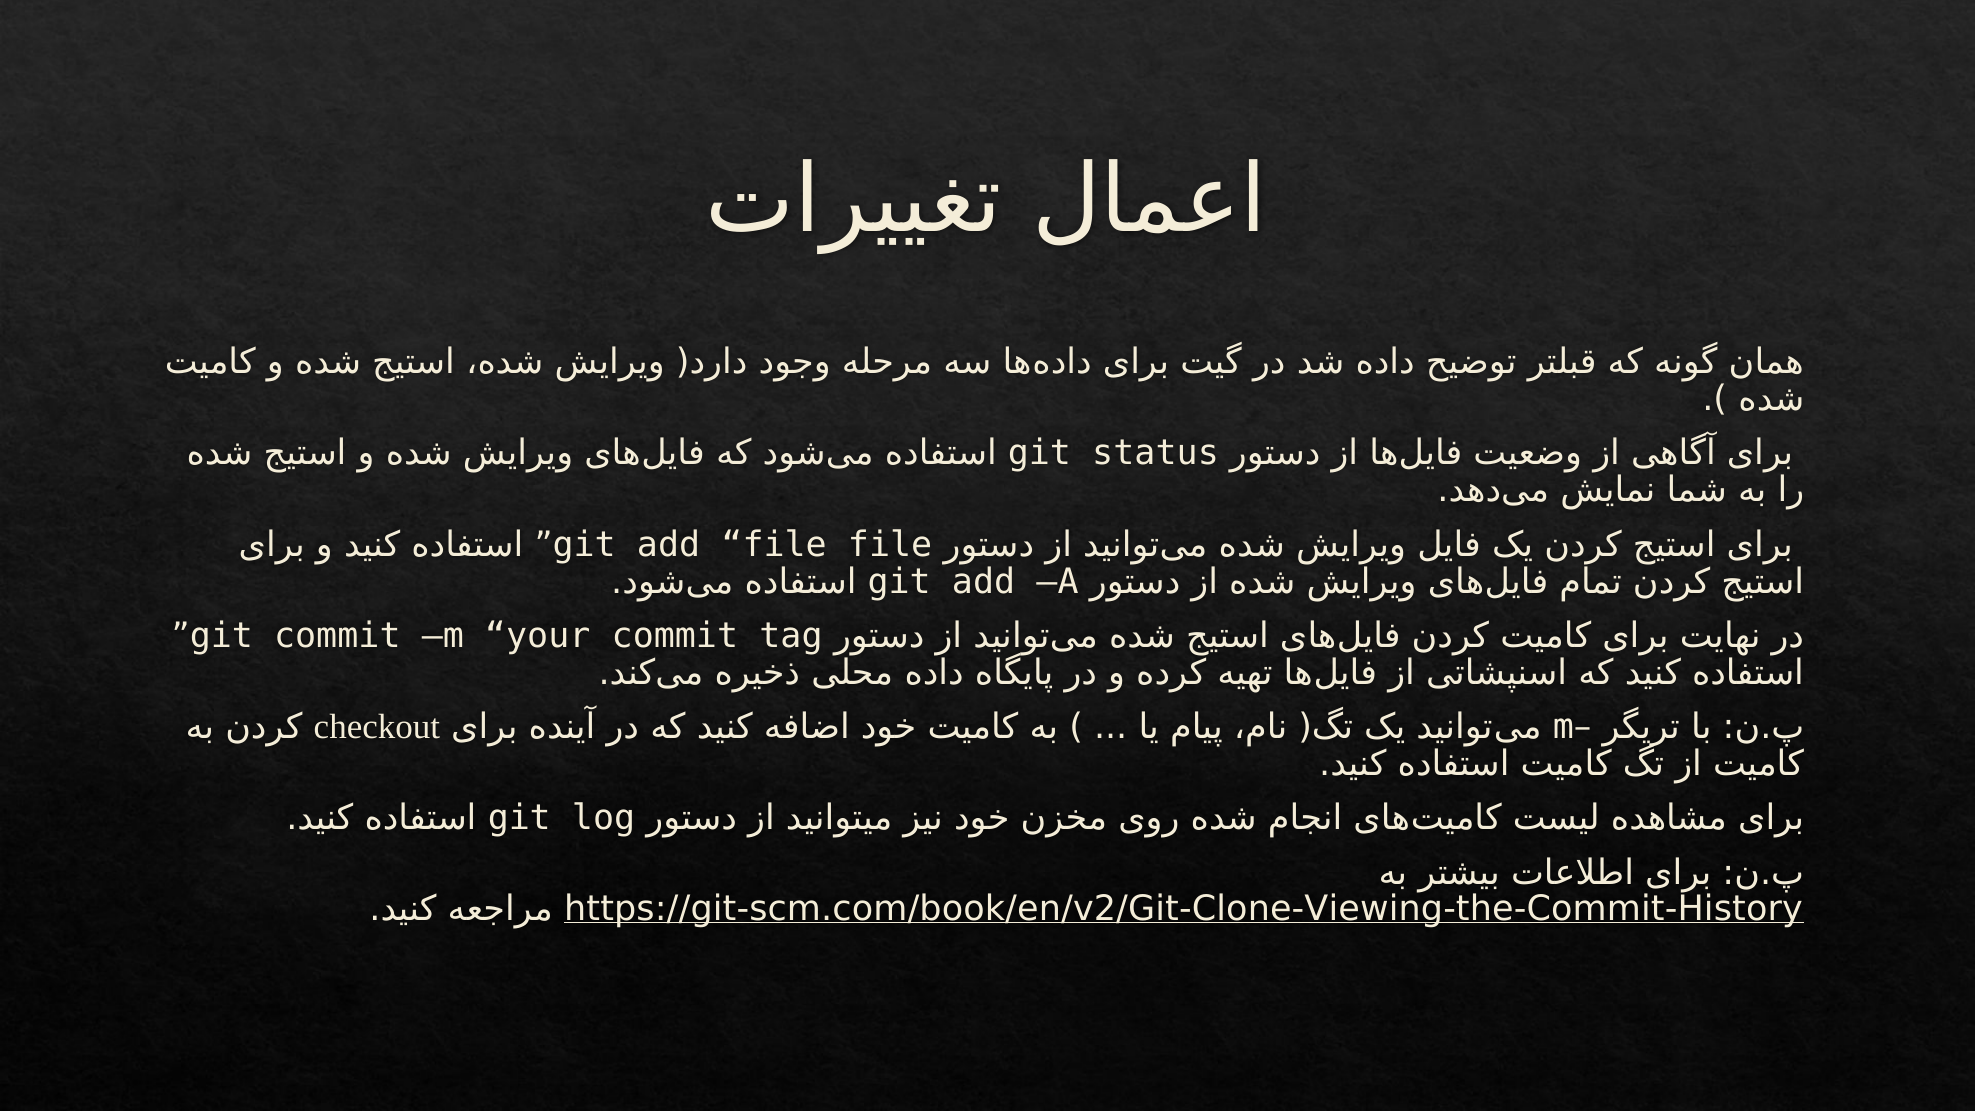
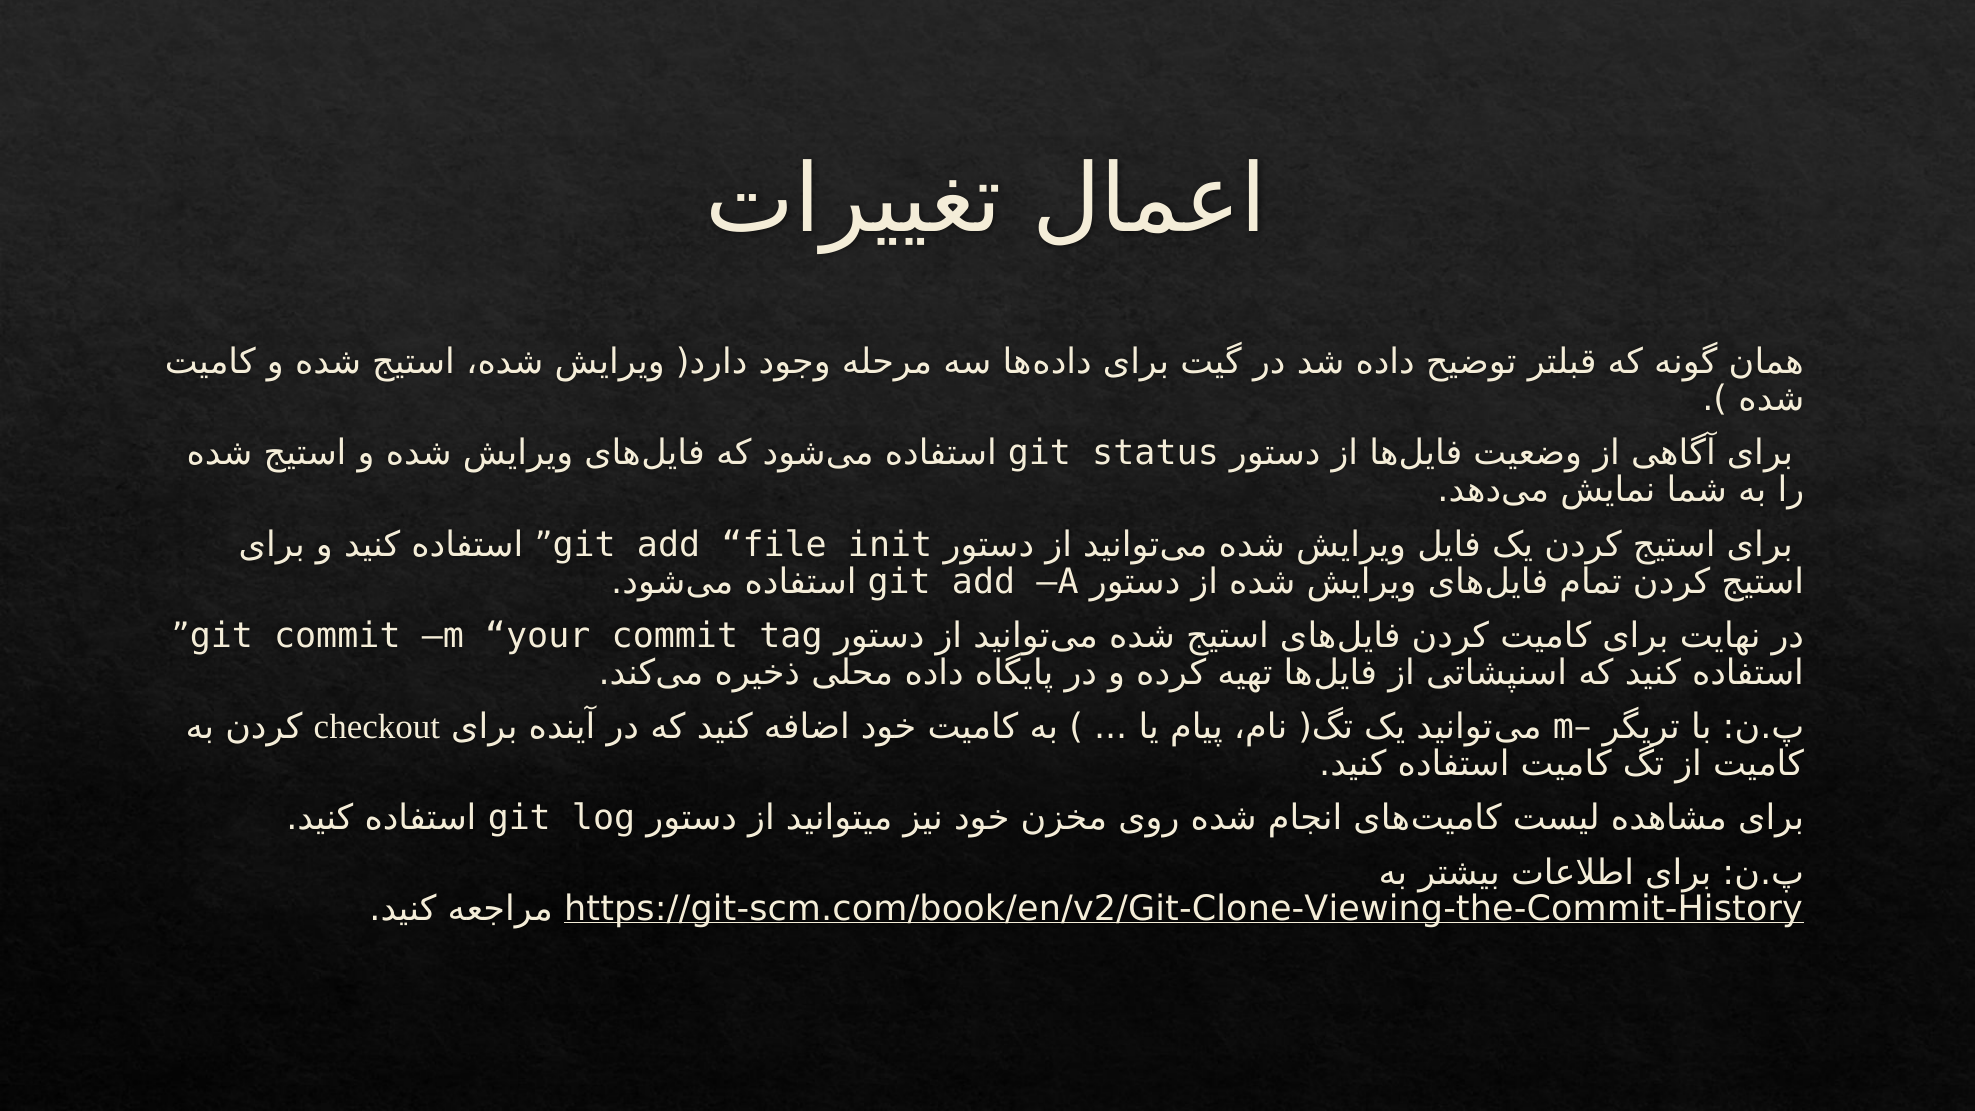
file file: file -> init
